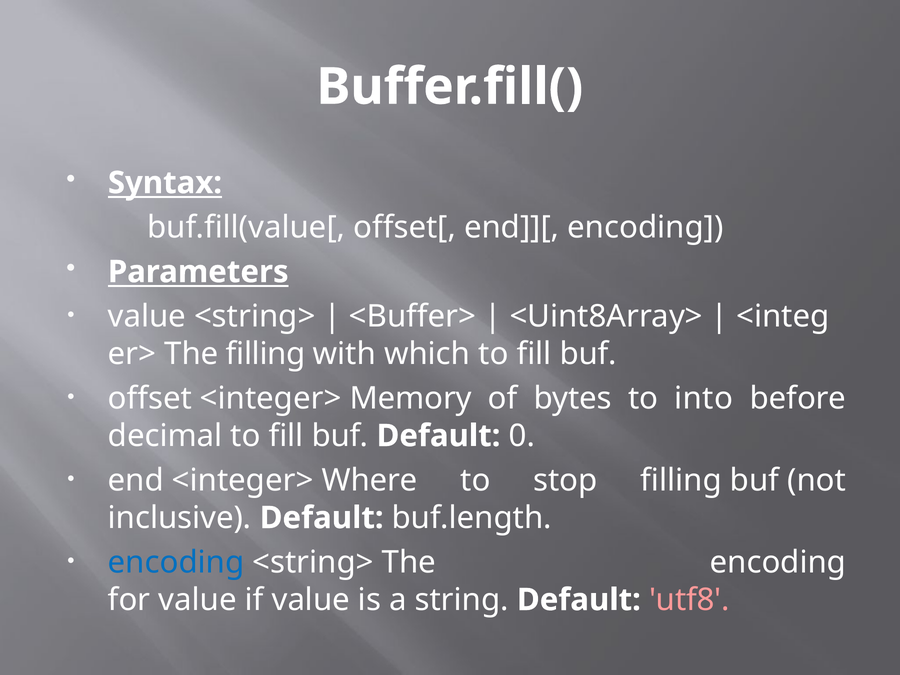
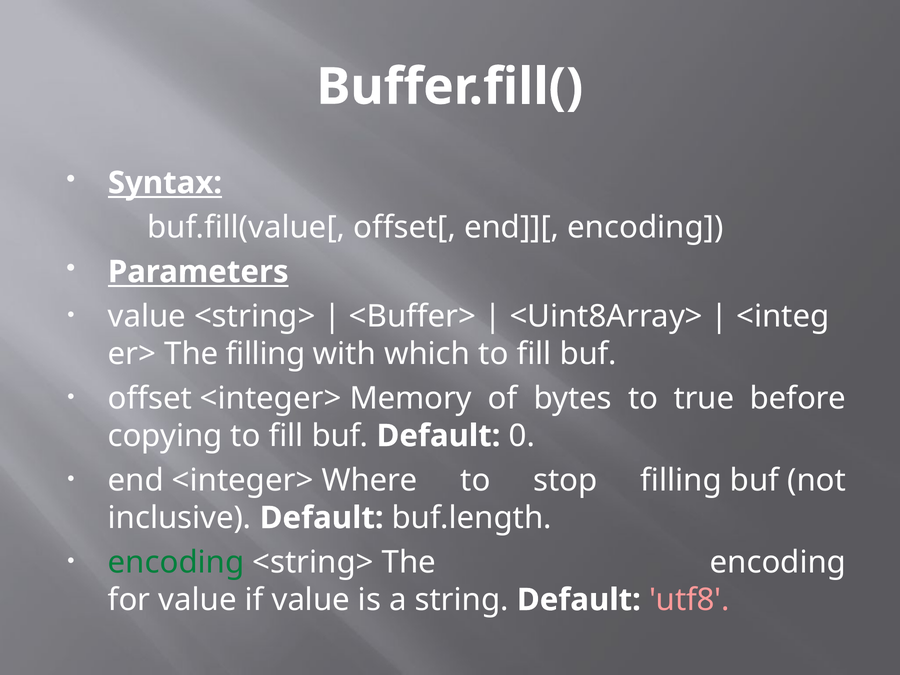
into: into -> true
decimal: decimal -> copying
encoding at (176, 562) colour: blue -> green
